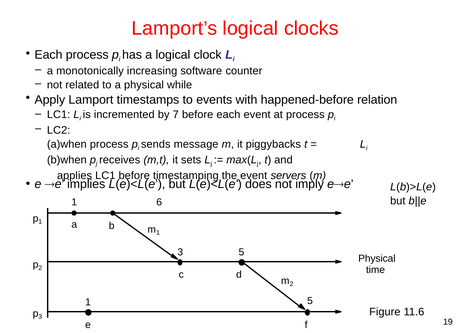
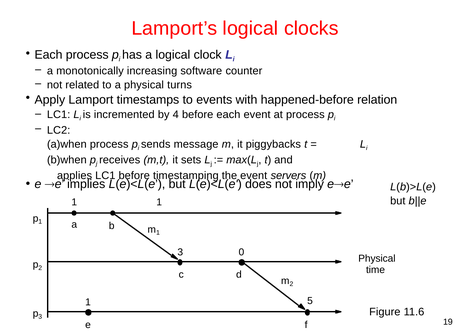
while: while -> turns
7: 7 -> 4
1 6: 6 -> 1
3 5: 5 -> 0
